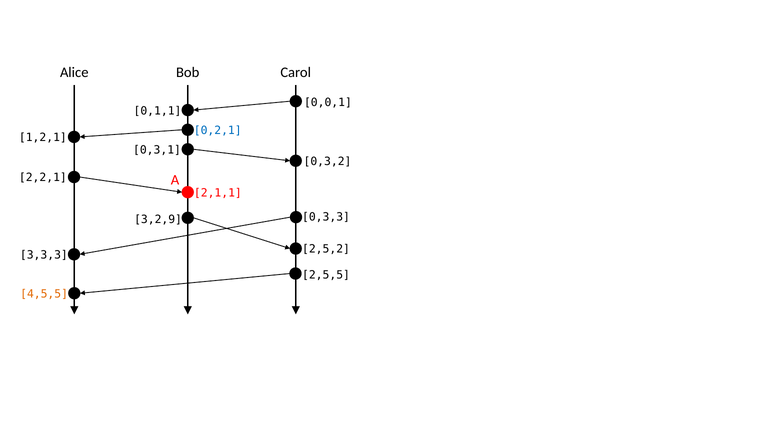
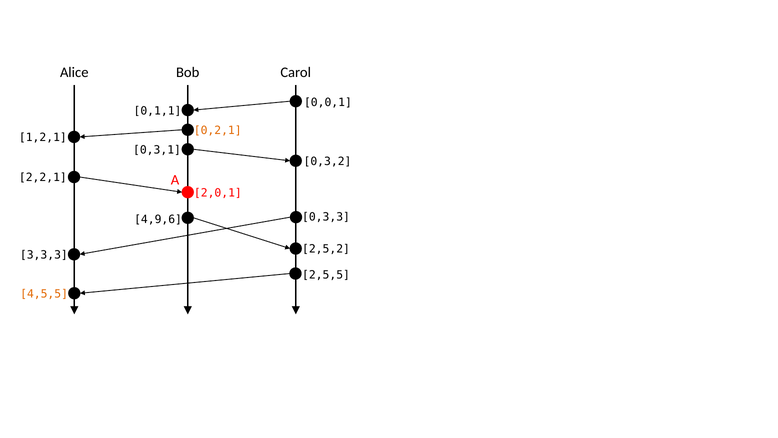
0,2,1 colour: blue -> orange
2,1,1: 2,1,1 -> 2,0,1
3,2,9: 3,2,9 -> 4,9,6
